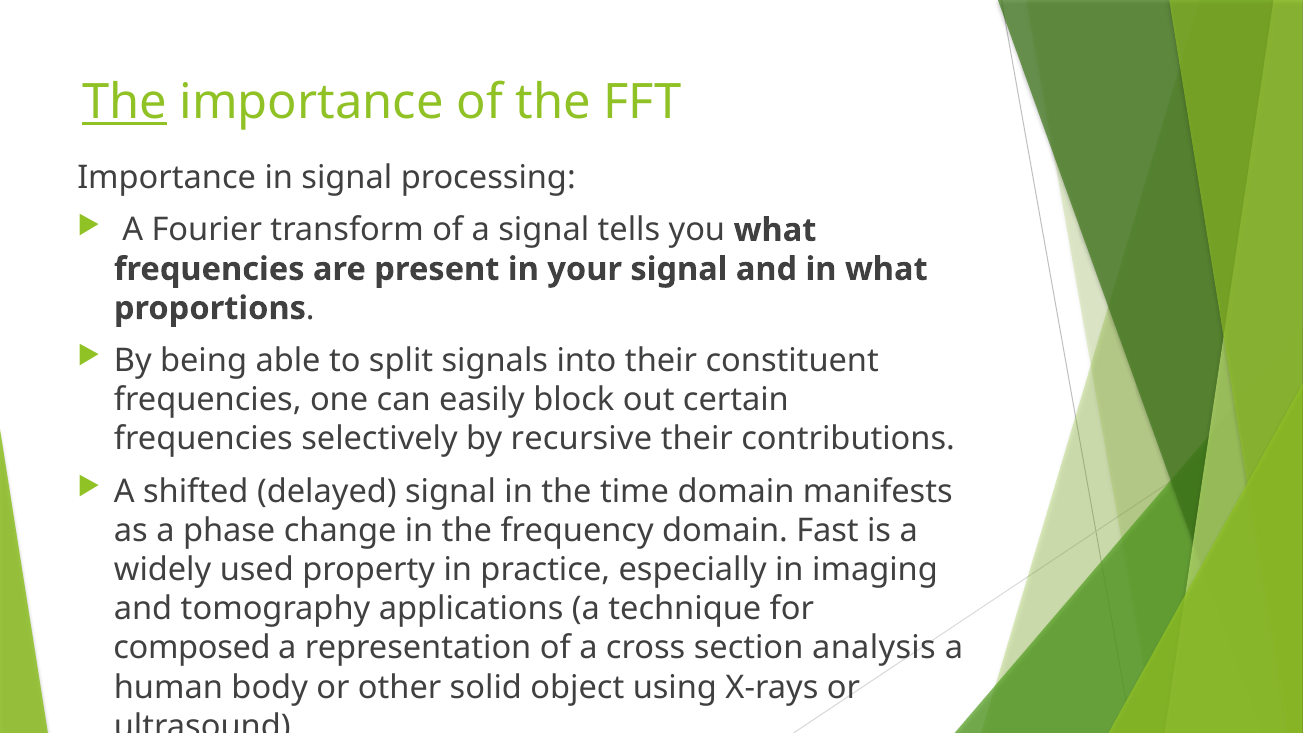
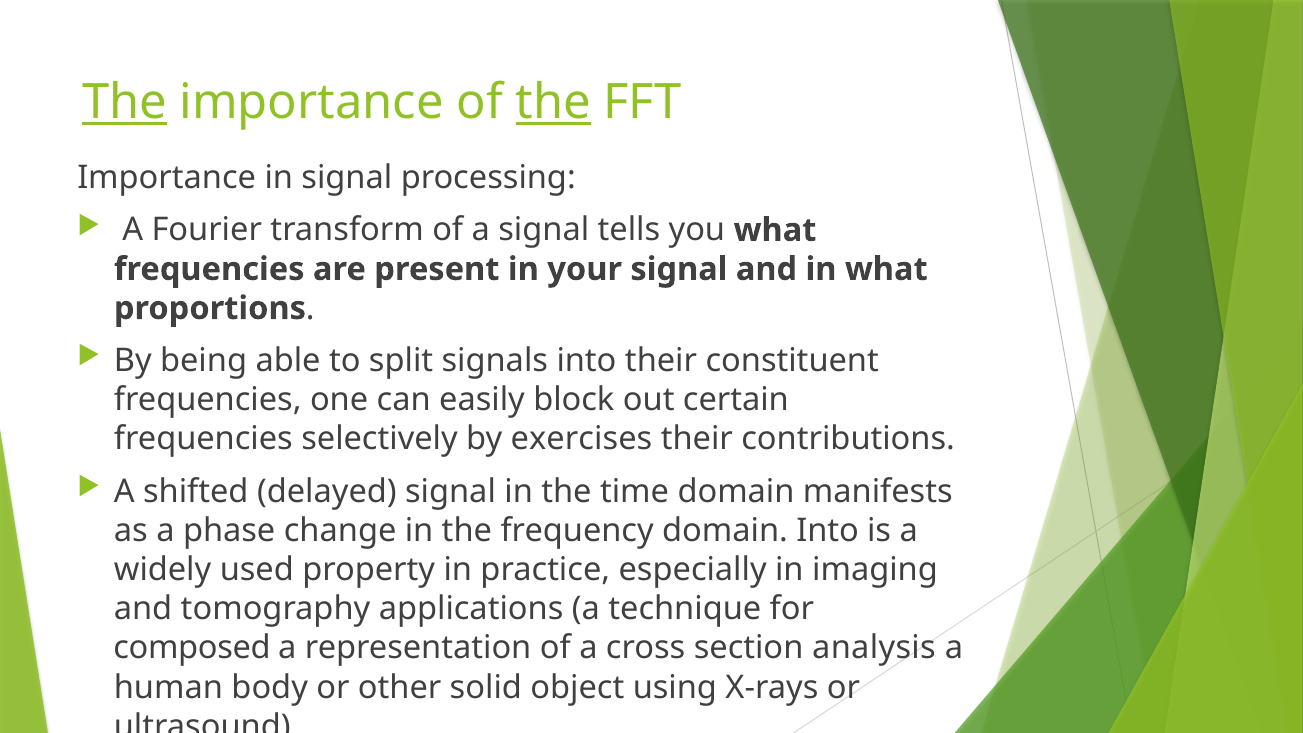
the at (553, 103) underline: none -> present
recursive: recursive -> exercises
domain Fast: Fast -> Into
